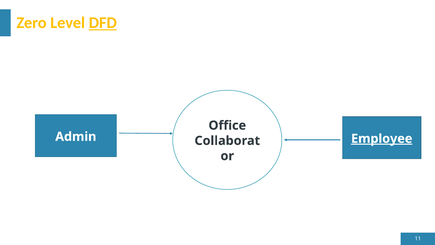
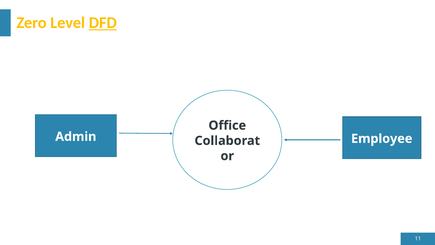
Employee underline: present -> none
